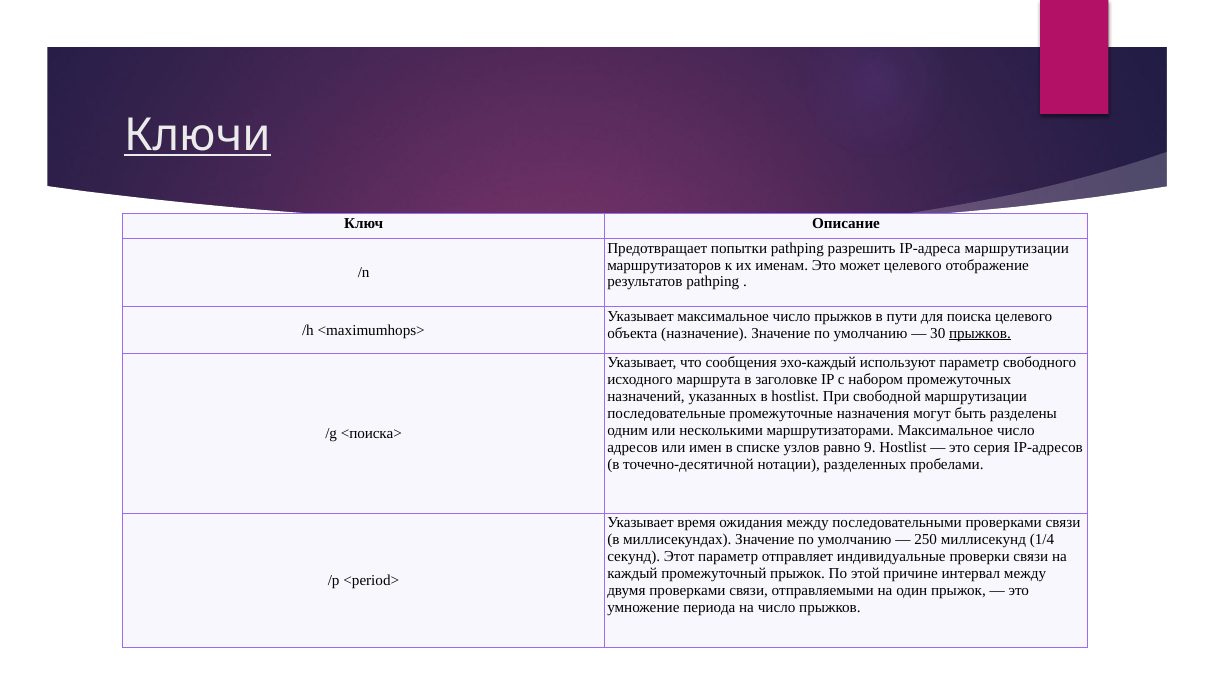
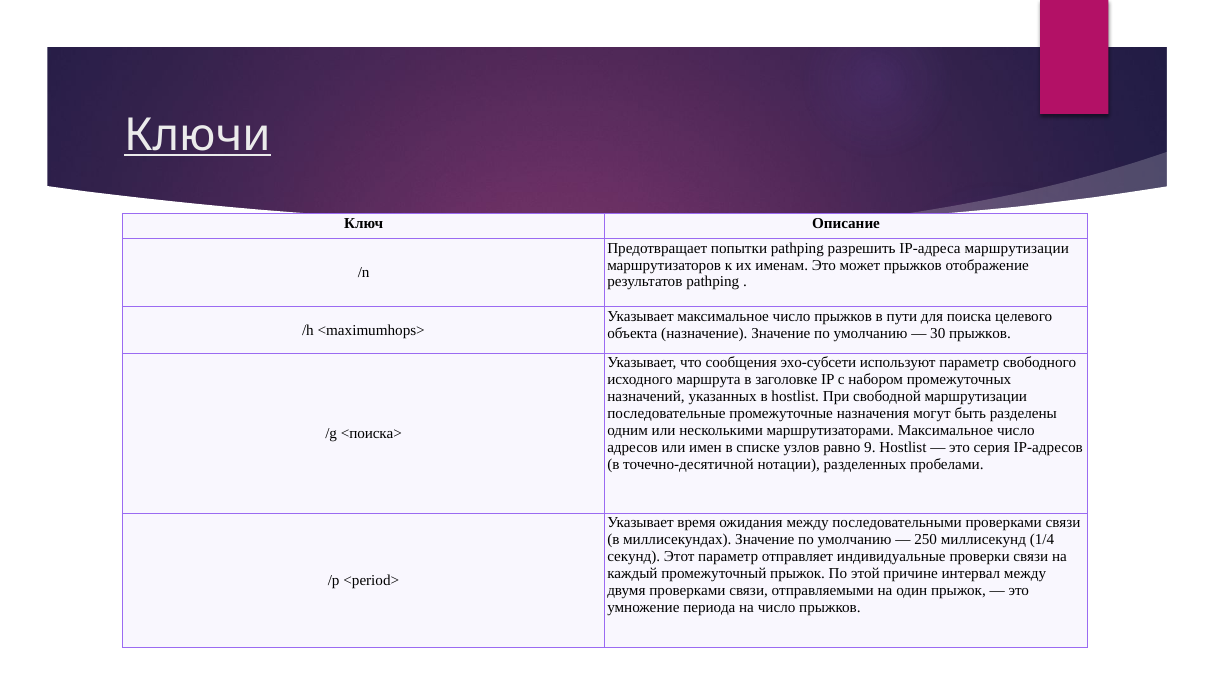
может целевого: целевого -> прыжков
прыжков at (980, 334) underline: present -> none
эхо-каждый: эхо-каждый -> эхо-субсети
